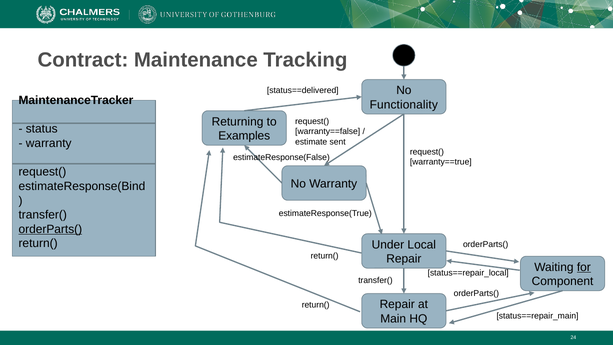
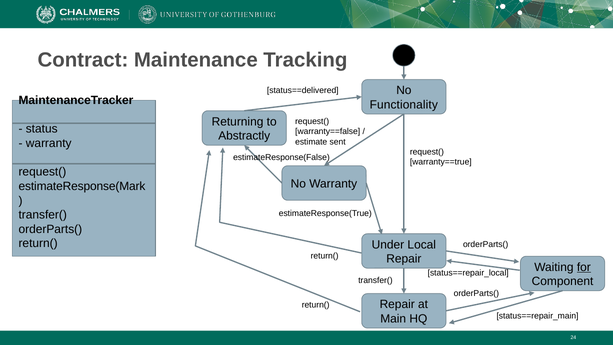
Examples: Examples -> Abstractly
estimateResponse(Bind: estimateResponse(Bind -> estimateResponse(Mark
orderParts( at (50, 229) underline: present -> none
